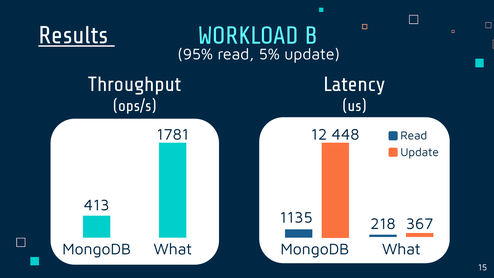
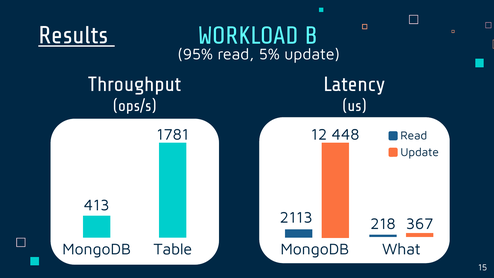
1135: 1135 -> 2113
What at (173, 249): What -> Table
